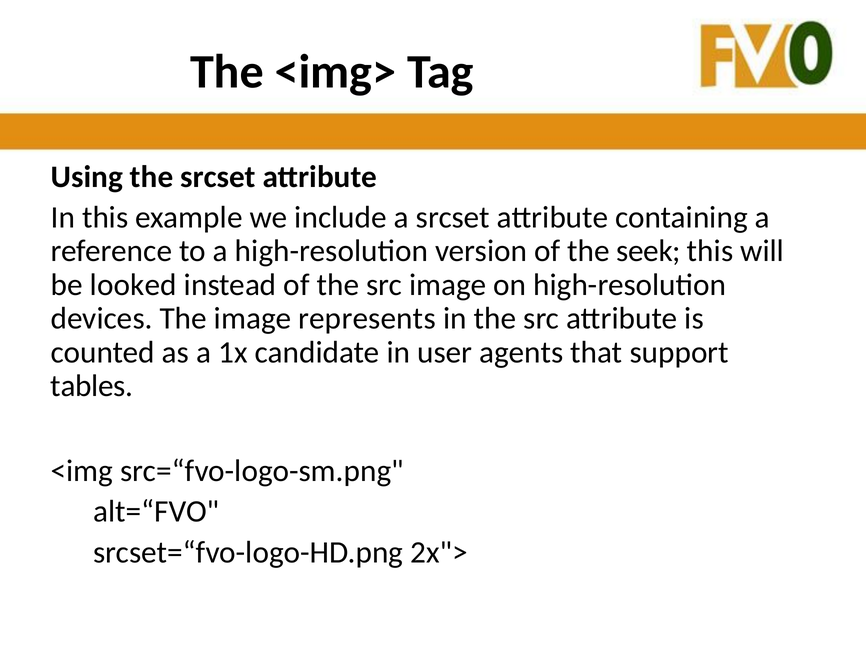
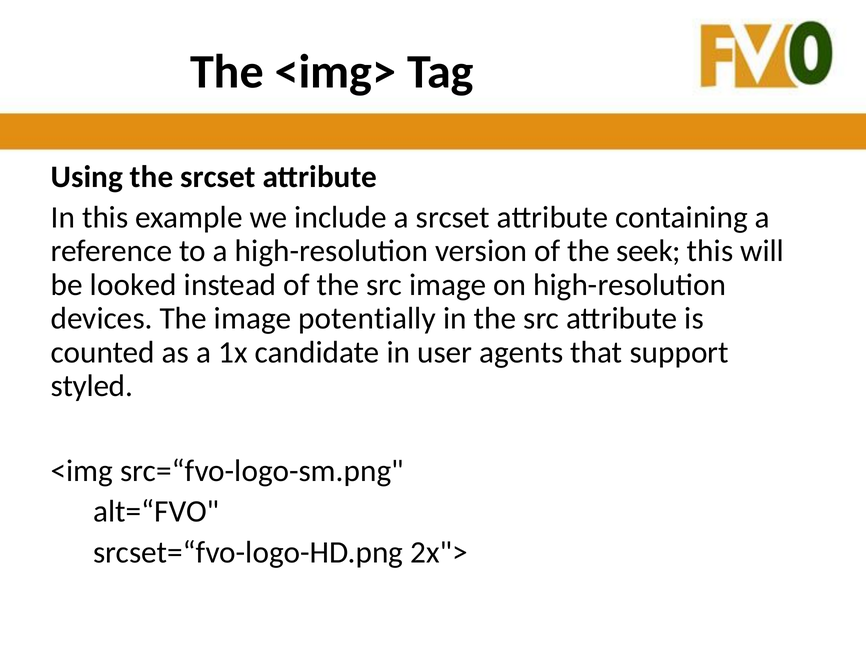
represents: represents -> potentially
tables: tables -> styled
